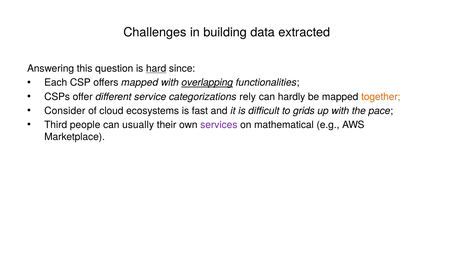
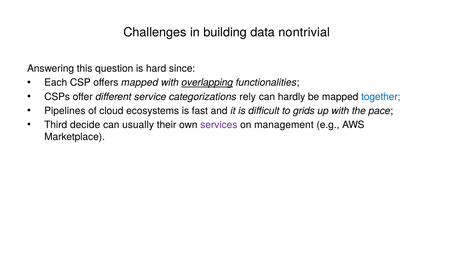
extracted: extracted -> nontrivial
hard underline: present -> none
together colour: orange -> blue
Consider: Consider -> Pipelines
people: people -> decide
mathematical: mathematical -> management
